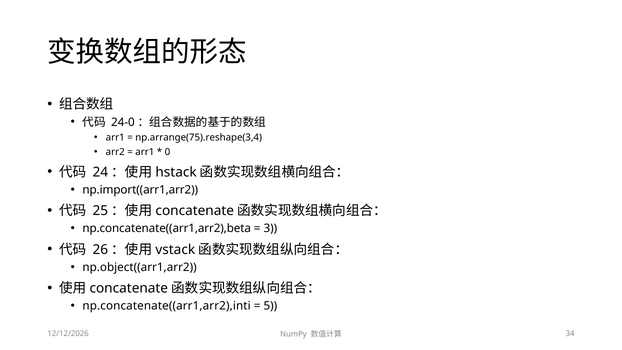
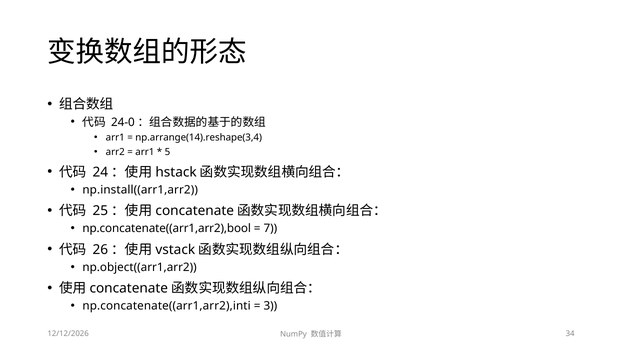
np.arrange(75).reshape(3,4: np.arrange(75).reshape(3,4 -> np.arrange(14).reshape(3,4
0: 0 -> 5
np.import((arr1,arr2: np.import((arr1,arr2 -> np.install((arr1,arr2
np.concatenate((arr1,arr2),beta: np.concatenate((arr1,arr2),beta -> np.concatenate((arr1,arr2),bool
3: 3 -> 7
5: 5 -> 3
